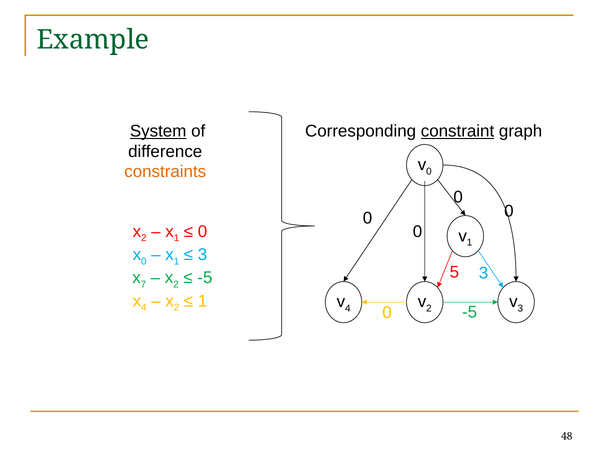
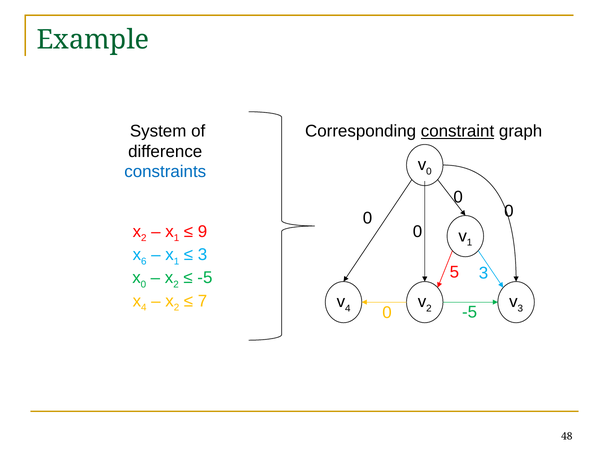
System underline: present -> none
constraints colour: orange -> blue
0 at (203, 231): 0 -> 9
0 at (144, 261): 0 -> 6
7 at (143, 284): 7 -> 0
1 at (203, 301): 1 -> 7
